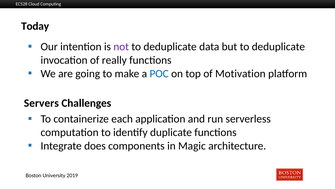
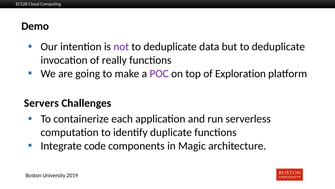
Today: Today -> Demo
POC colour: blue -> purple
Motivation: Motivation -> Exploration
does: does -> code
